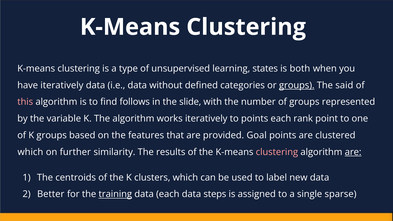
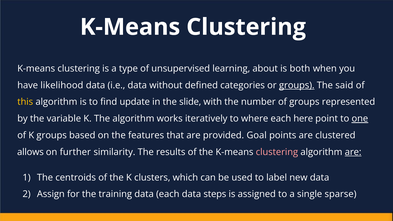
states: states -> about
have iteratively: iteratively -> likelihood
this colour: pink -> yellow
follows: follows -> update
to points: points -> where
rank: rank -> here
one underline: none -> present
which at (30, 152): which -> allows
Better: Better -> Assign
training underline: present -> none
